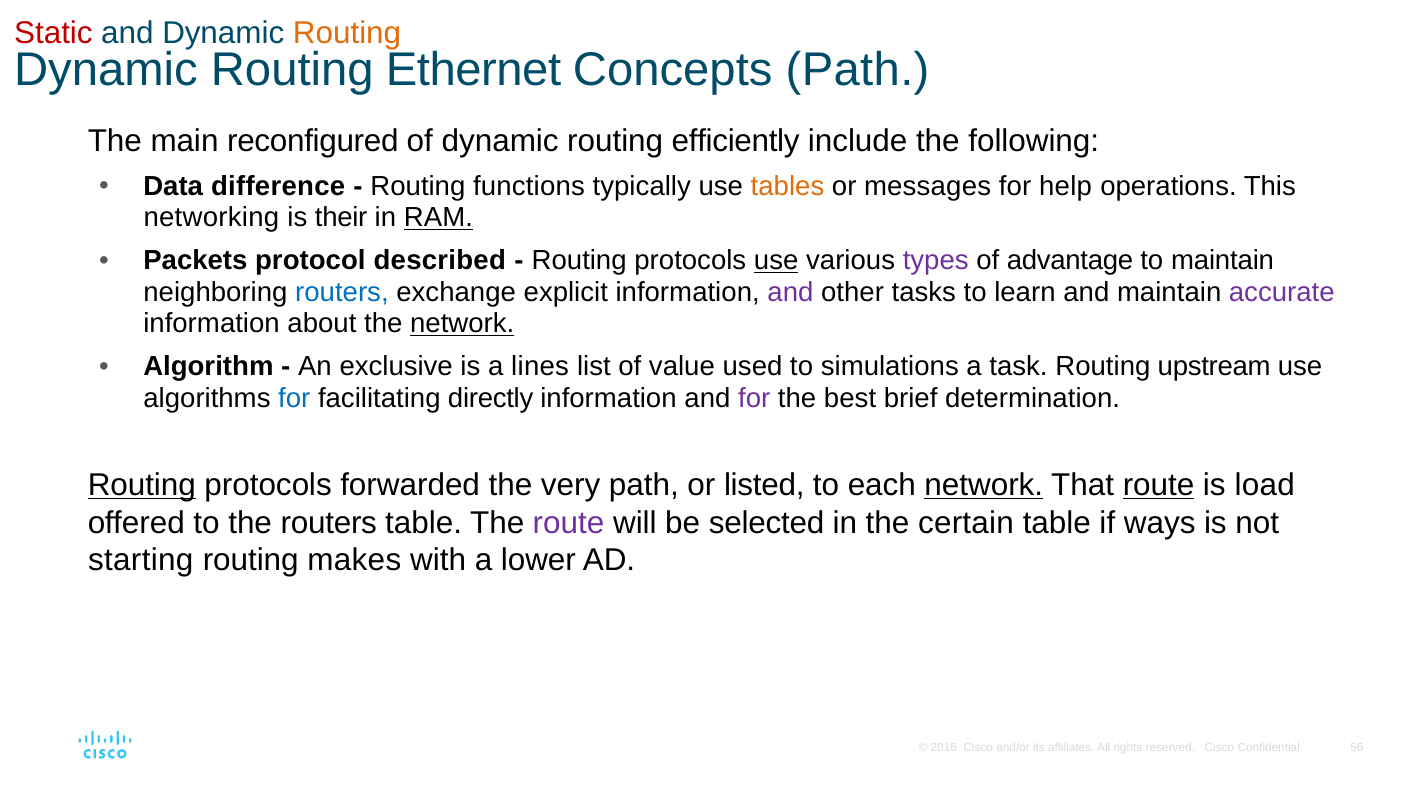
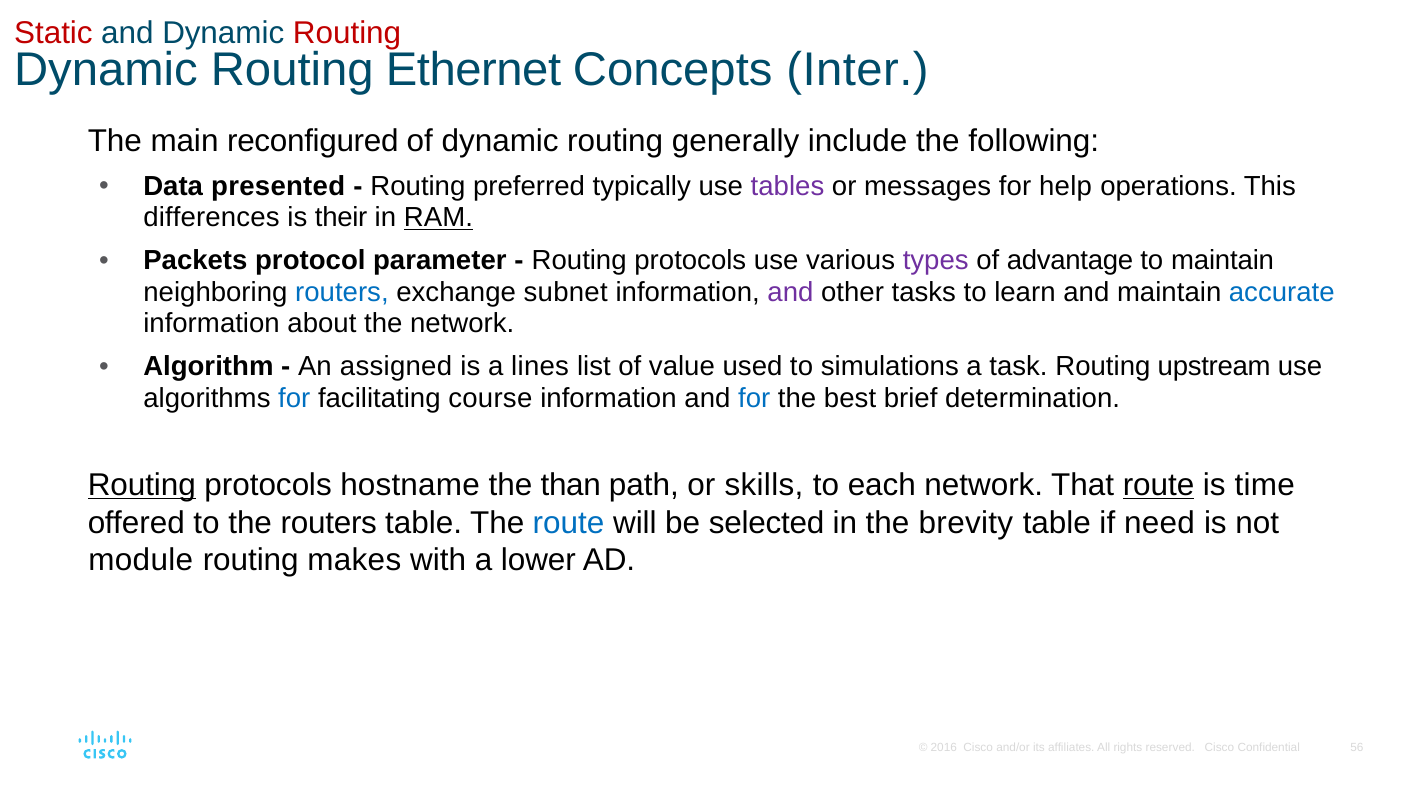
Routing at (347, 33) colour: orange -> red
Concepts Path: Path -> Inter
efficiently: efficiently -> generally
difference: difference -> presented
functions: functions -> preferred
tables colour: orange -> purple
networking: networking -> differences
described: described -> parameter
use at (776, 261) underline: present -> none
explicit: explicit -> subnet
accurate colour: purple -> blue
network at (462, 324) underline: present -> none
exclusive: exclusive -> assigned
directly: directly -> course
for at (754, 398) colour: purple -> blue
forwarded: forwarded -> hostname
very: very -> than
listed: listed -> skills
network at (984, 485) underline: present -> none
load: load -> time
route at (569, 523) colour: purple -> blue
certain: certain -> brevity
ways: ways -> need
starting: starting -> module
